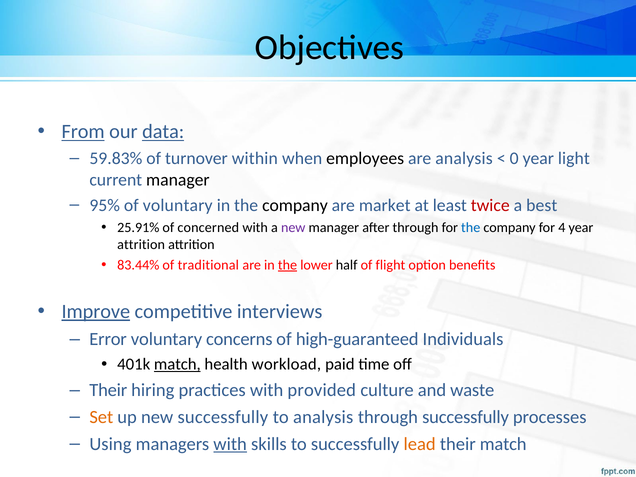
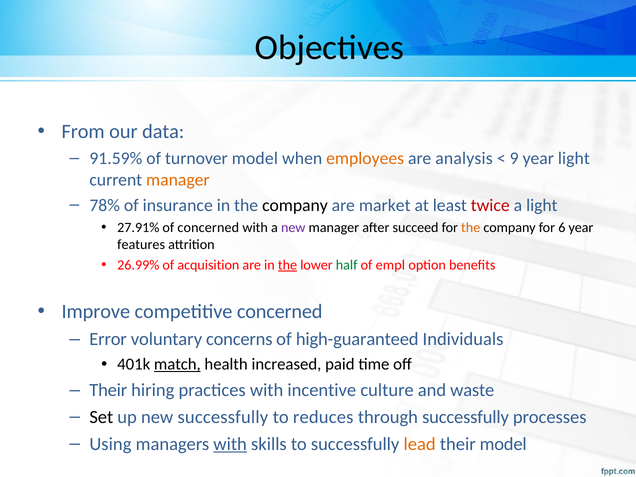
From underline: present -> none
data underline: present -> none
59.83%: 59.83% -> 91.59%
turnover within: within -> model
employees colour: black -> orange
0: 0 -> 9
manager at (178, 180) colour: black -> orange
95%: 95% -> 78%
of voluntary: voluntary -> insurance
a best: best -> light
25.91%: 25.91% -> 27.91%
after through: through -> succeed
the at (471, 228) colour: blue -> orange
4: 4 -> 6
attrition at (141, 245): attrition -> features
83.44%: 83.44% -> 26.99%
traditional: traditional -> acquisition
half colour: black -> green
flight: flight -> empl
Improve underline: present -> none
competitive interviews: interviews -> concerned
workload: workload -> increased
provided: provided -> incentive
Set colour: orange -> black
to analysis: analysis -> reduces
their match: match -> model
